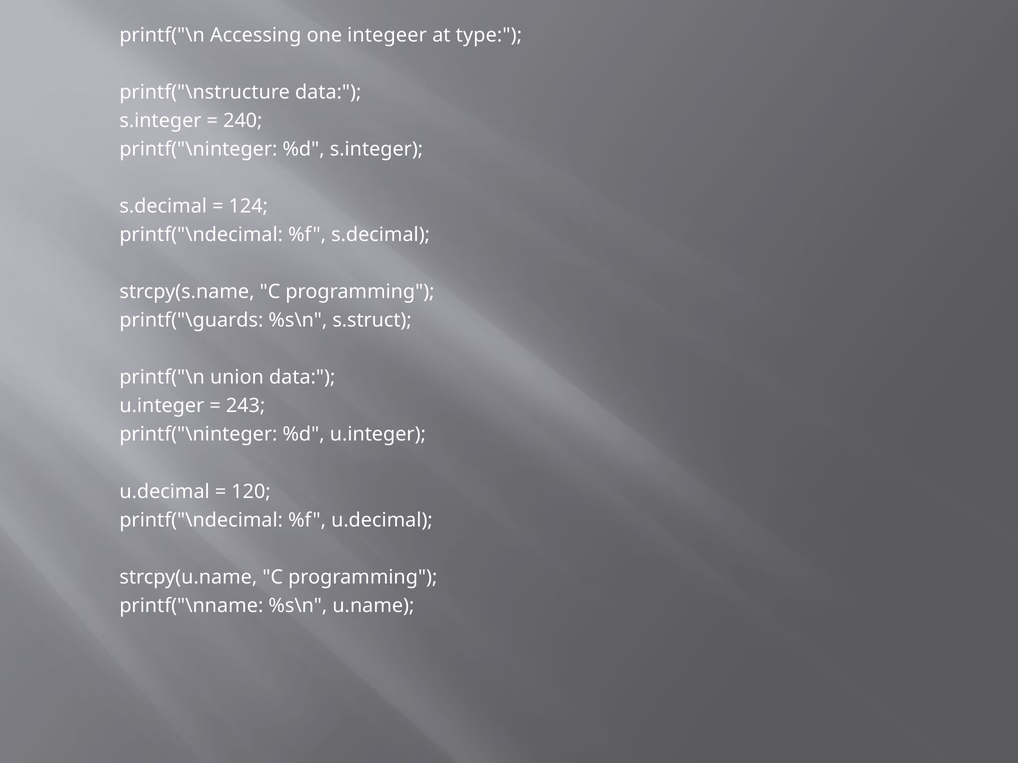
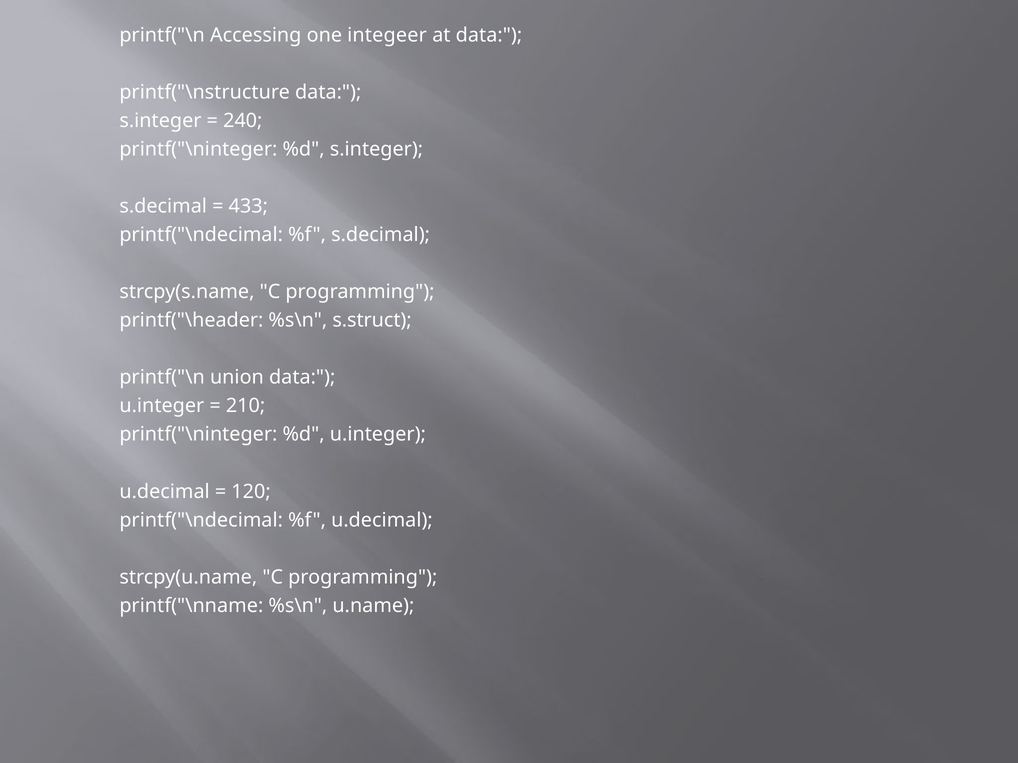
at type: type -> data
124: 124 -> 433
printf("\guards: printf("\guards -> printf("\header
243: 243 -> 210
